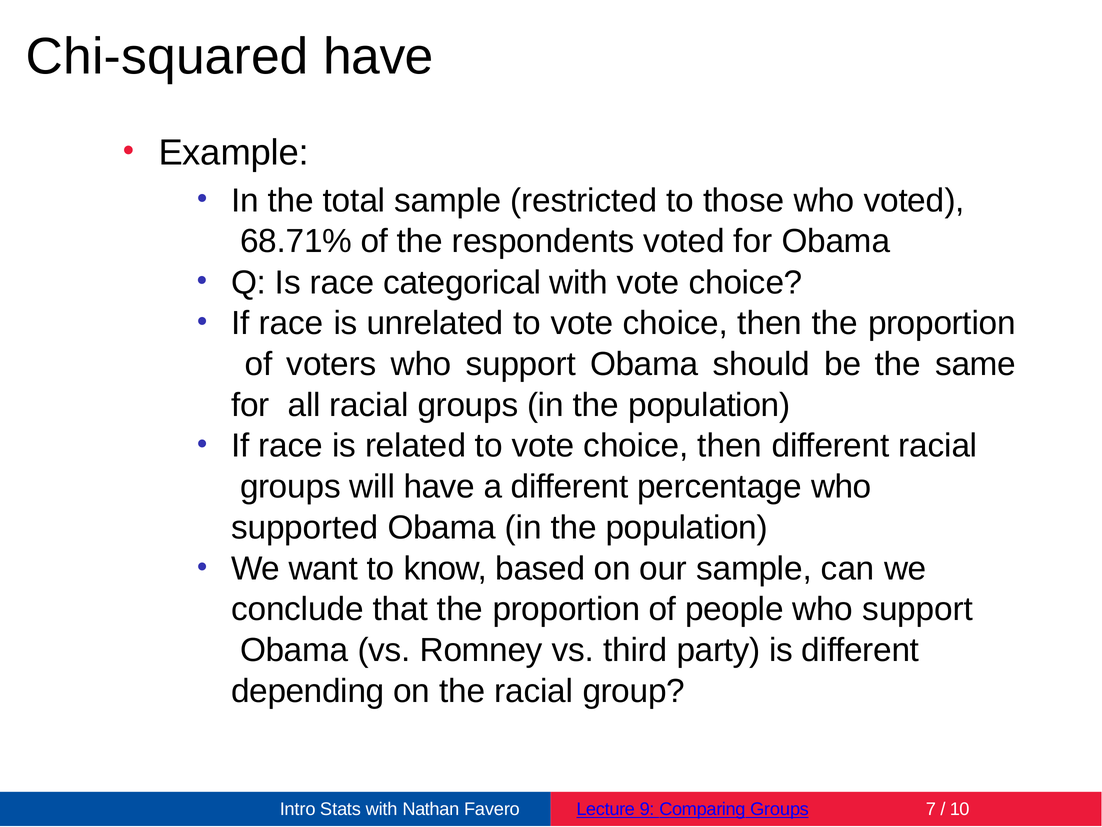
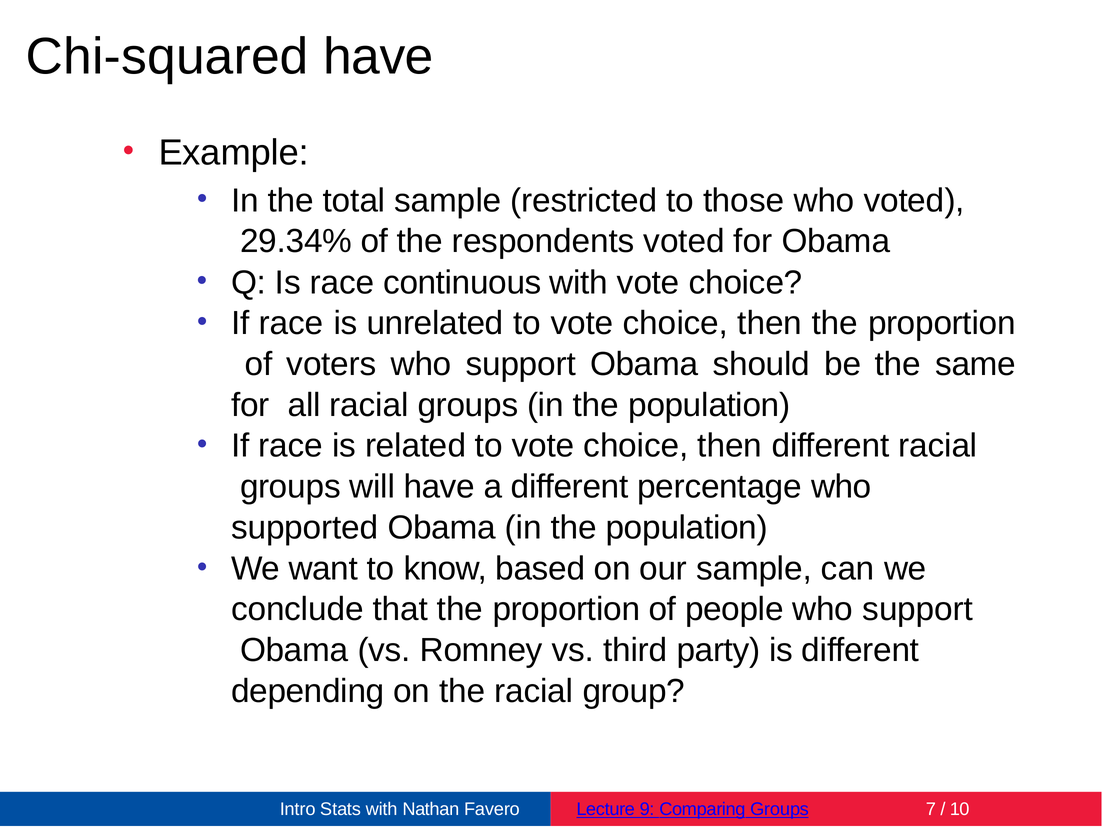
68.71%: 68.71% -> 29.34%
categorical: categorical -> continuous
